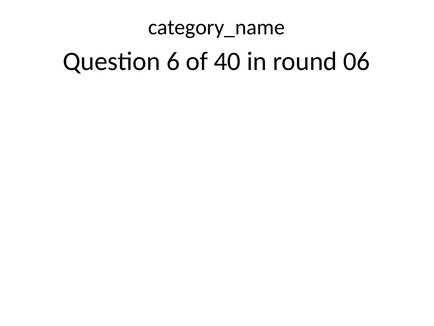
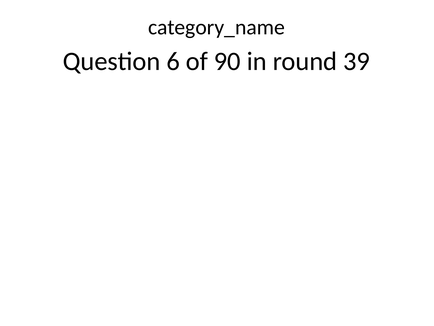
40: 40 -> 90
06: 06 -> 39
